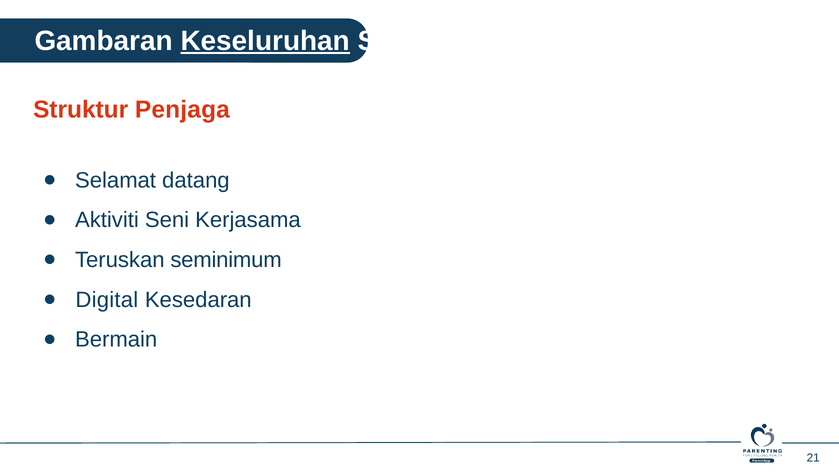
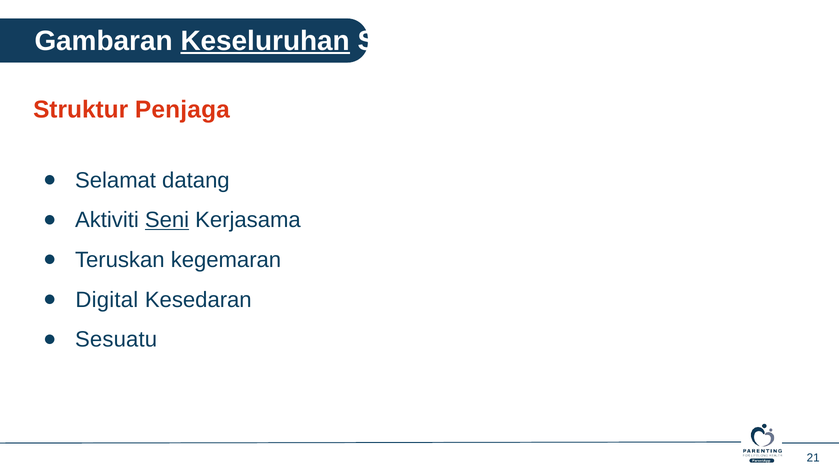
Seni underline: none -> present
seminimum: seminimum -> kegemaran
Bermain: Bermain -> Sesuatu
